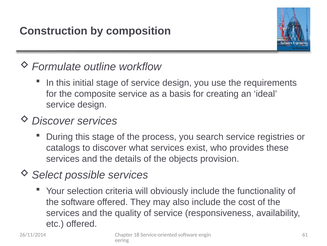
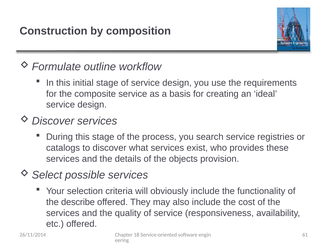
the software: software -> describe
